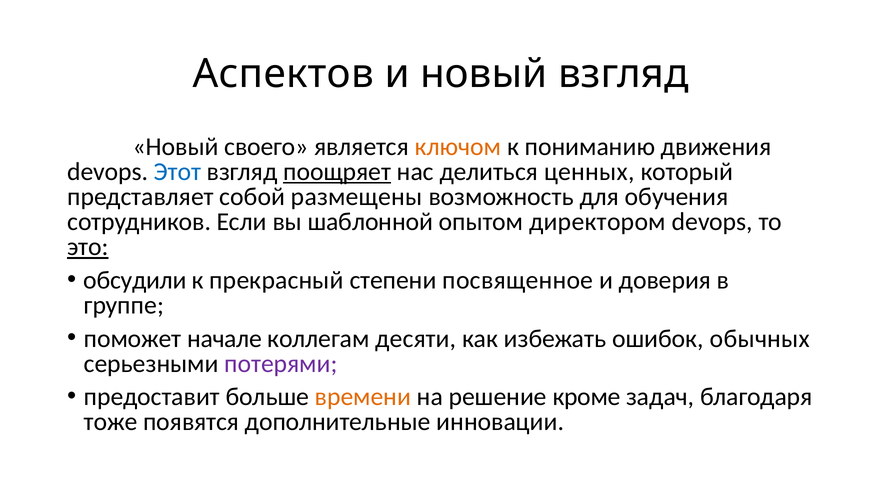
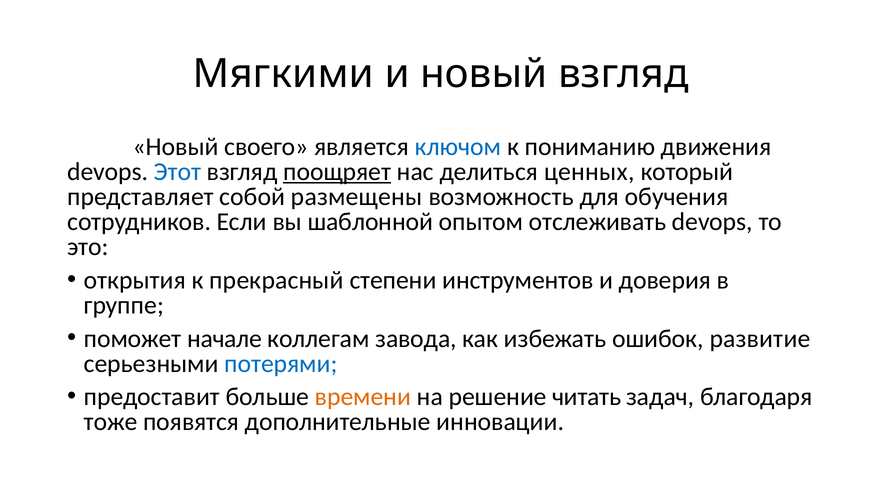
Аспектов: Аспектов -> Мягкими
ключом colour: orange -> blue
директором: директором -> отслеживать
это underline: present -> none
обсудили: обсудили -> открытия
посвященное: посвященное -> инструментов
десяти: десяти -> завода
обычных: обычных -> развитие
потерями colour: purple -> blue
кроме: кроме -> читать
